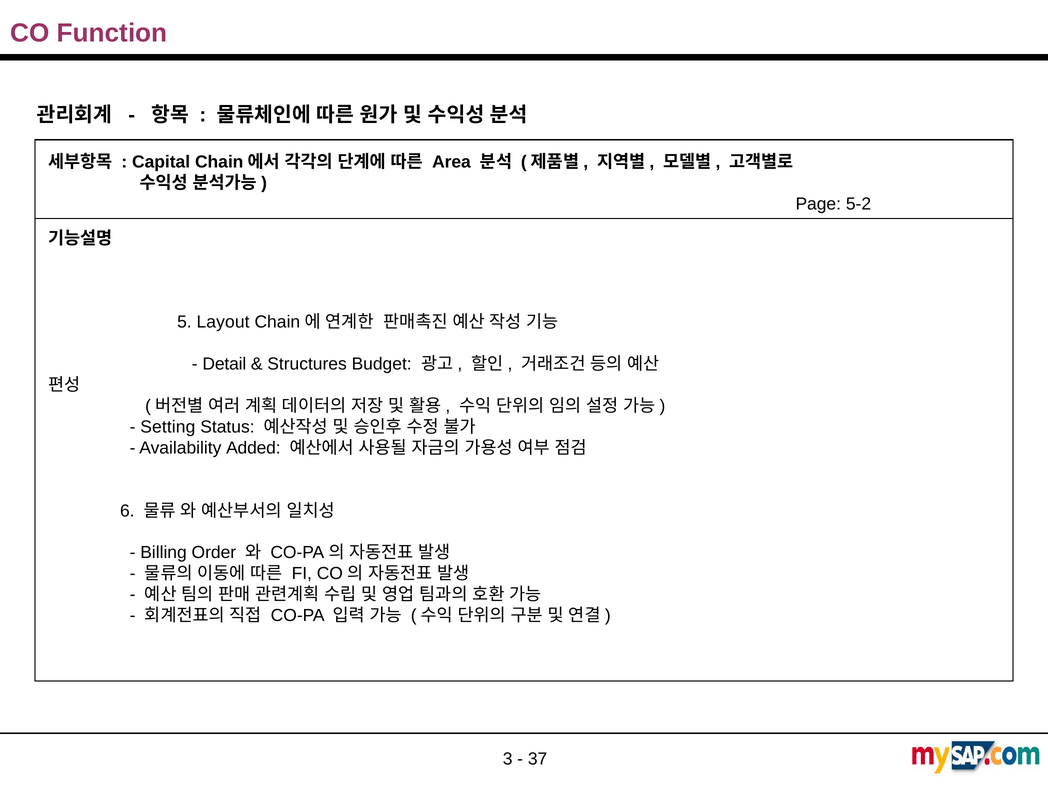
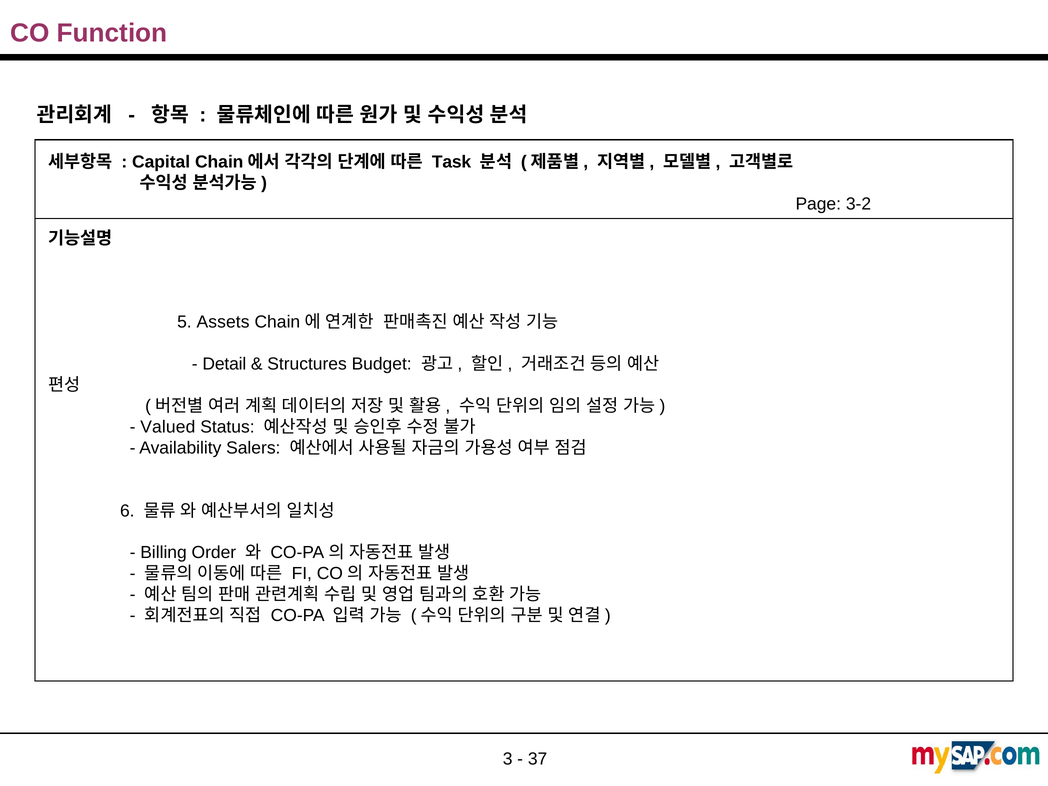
Area: Area -> Task
5-2: 5-2 -> 3-2
Layout: Layout -> Assets
Setting: Setting -> Valued
Added: Added -> Salers
